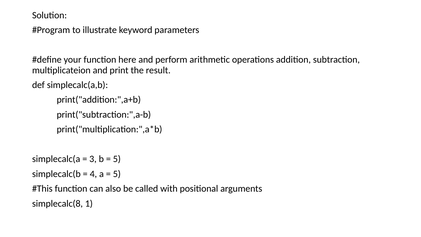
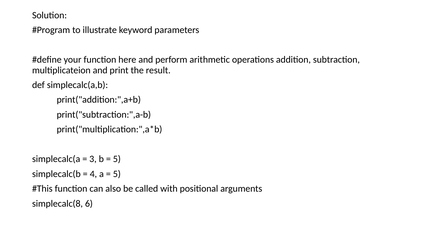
1: 1 -> 6
